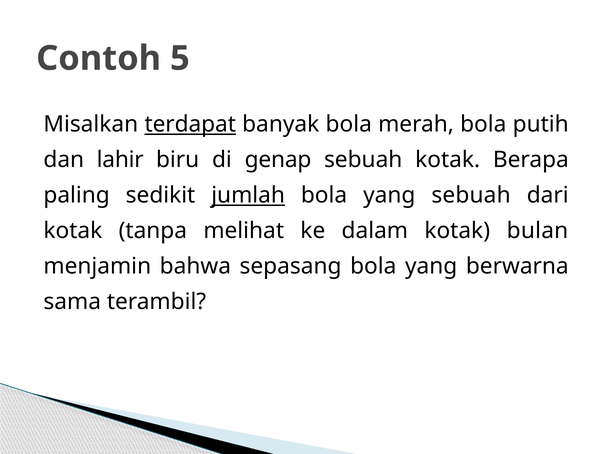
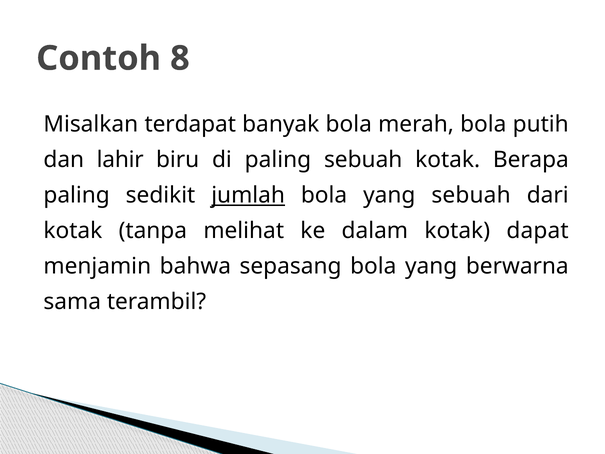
5: 5 -> 8
terdapat underline: present -> none
di genap: genap -> paling
bulan: bulan -> dapat
